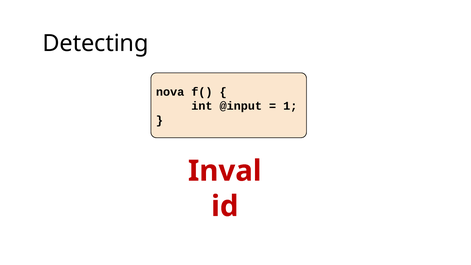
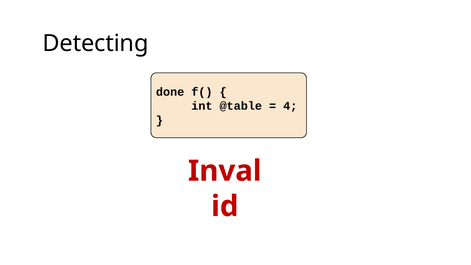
nova: nova -> done
@input: @input -> @table
1: 1 -> 4
